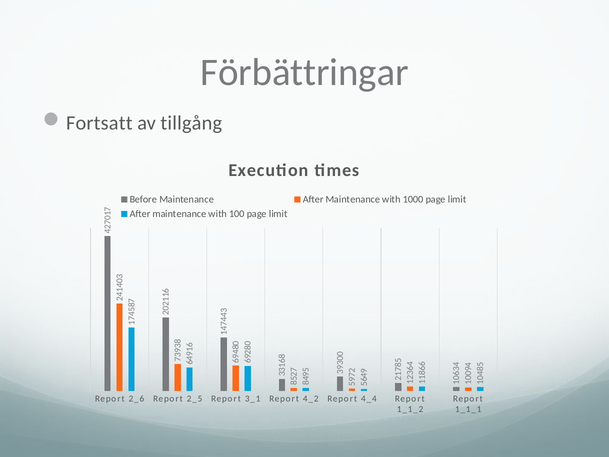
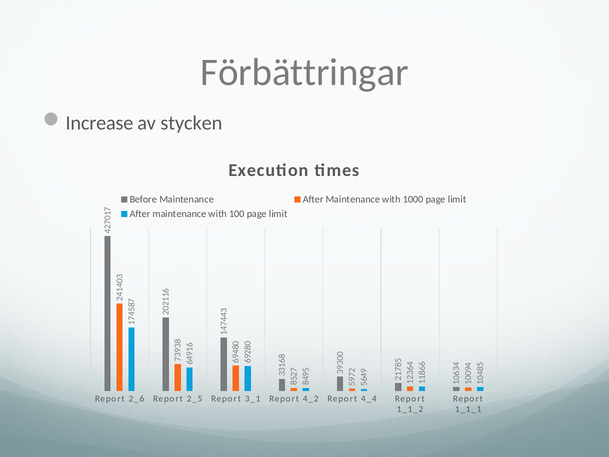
Fortsatt: Fortsatt -> Increase
tillgång: tillgång -> stycken
